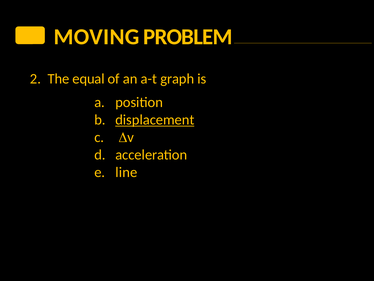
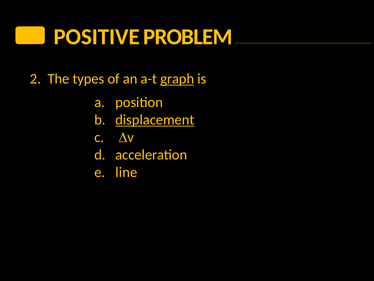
MOVING: MOVING -> POSITIVE
equal: equal -> types
graph underline: none -> present
